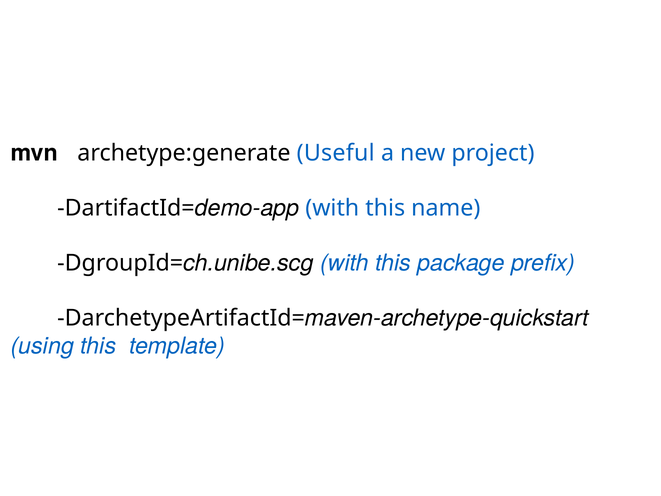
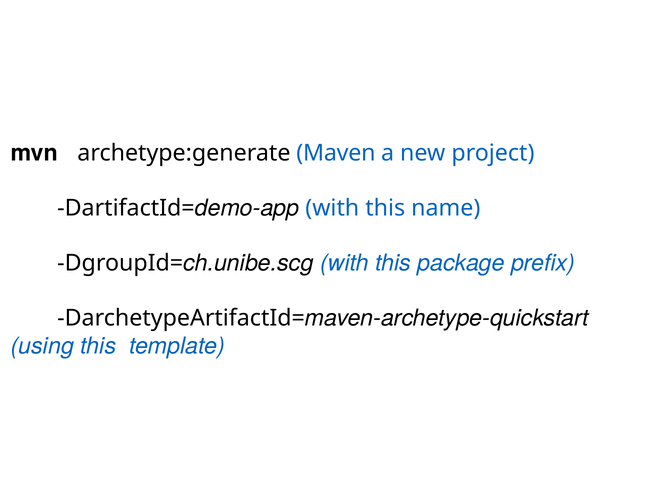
Useful: Useful -> Maven
